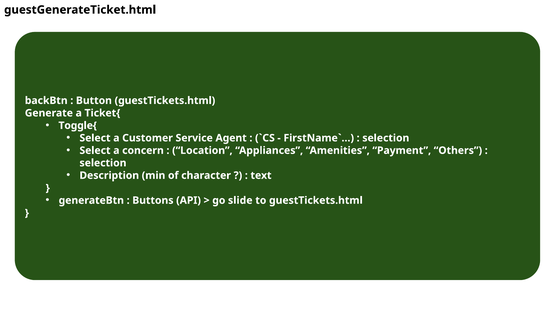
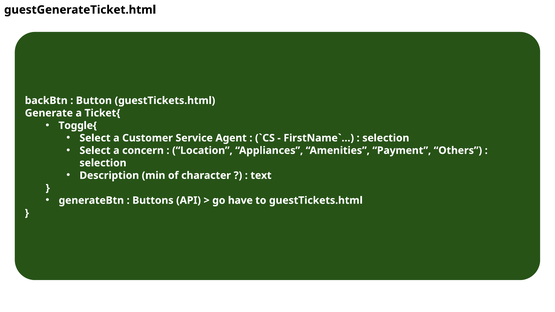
slide: slide -> have
